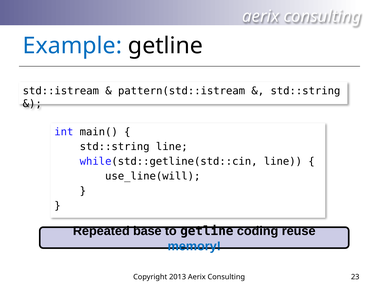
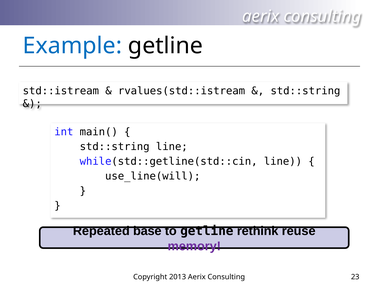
pattern(std::istream: pattern(std::istream -> rvalues(std::istream
coding: coding -> rethink
memory colour: blue -> purple
